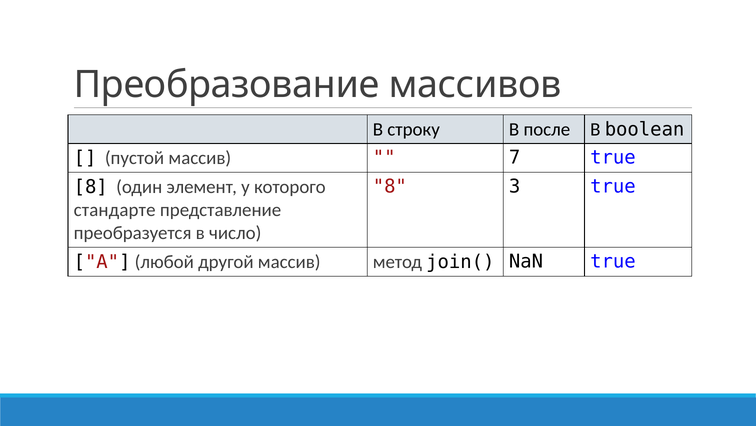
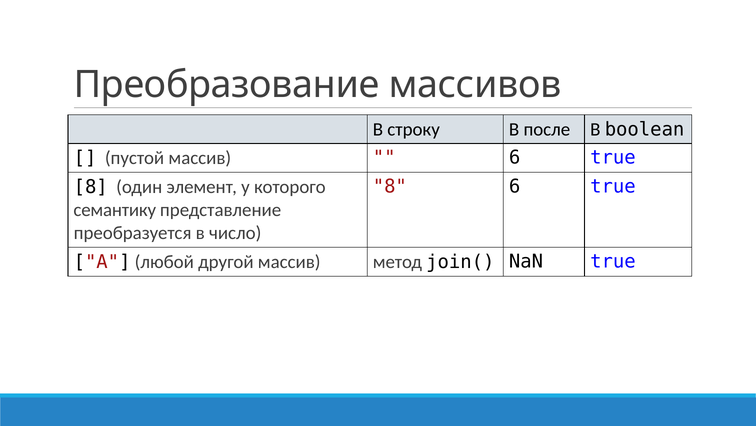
7 at (515, 157): 7 -> 6
8 3: 3 -> 6
стандарте: стандарте -> семантику
